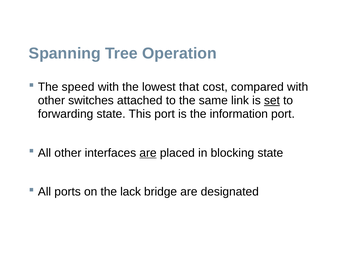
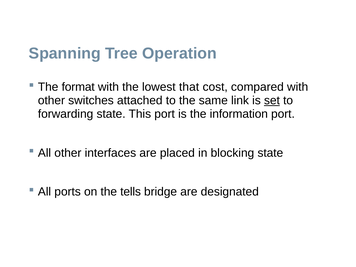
speed: speed -> format
are at (148, 153) underline: present -> none
lack: lack -> tells
